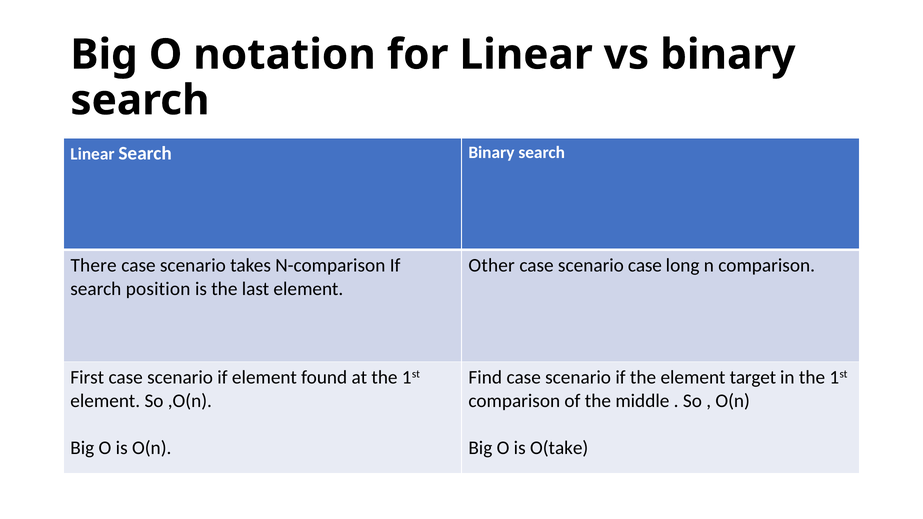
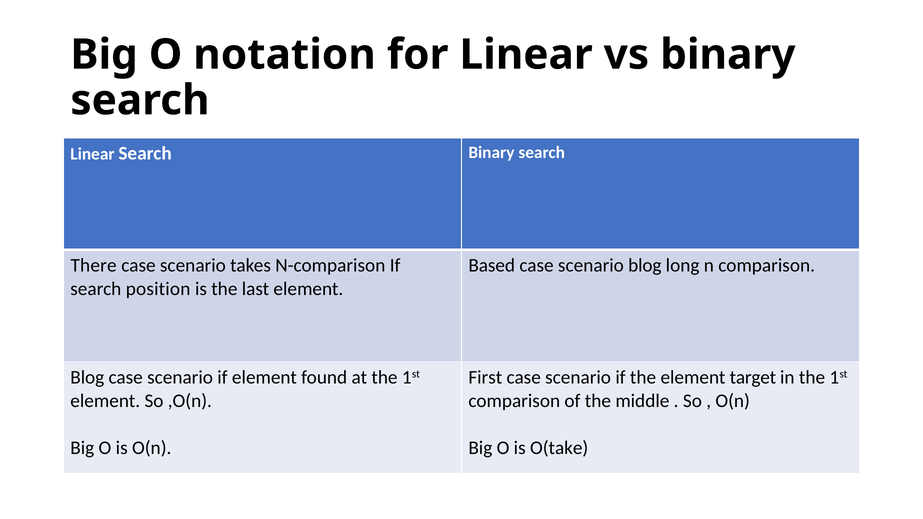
Other: Other -> Based
scenario case: case -> blog
First at (87, 377): First -> Blog
Find: Find -> First
